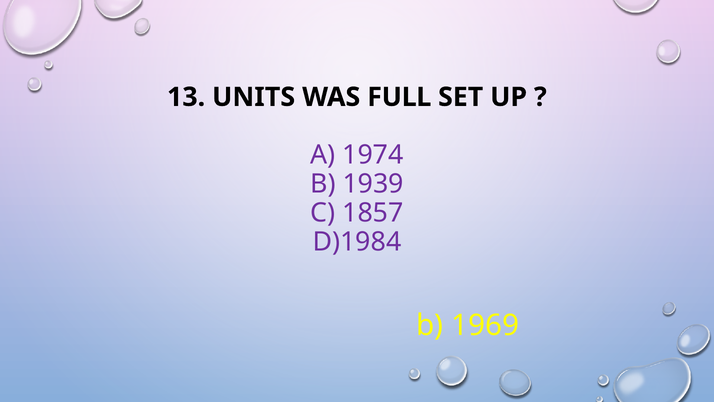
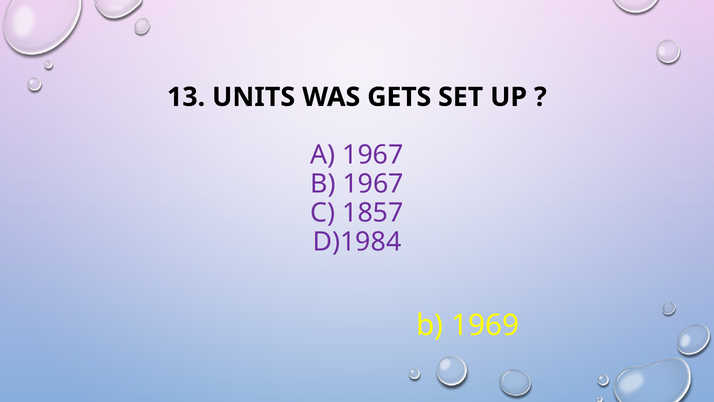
FULL: FULL -> GETS
A 1974: 1974 -> 1967
B 1939: 1939 -> 1967
